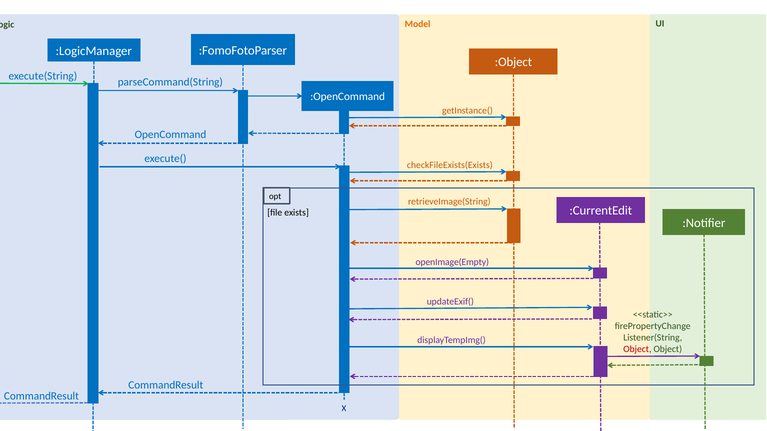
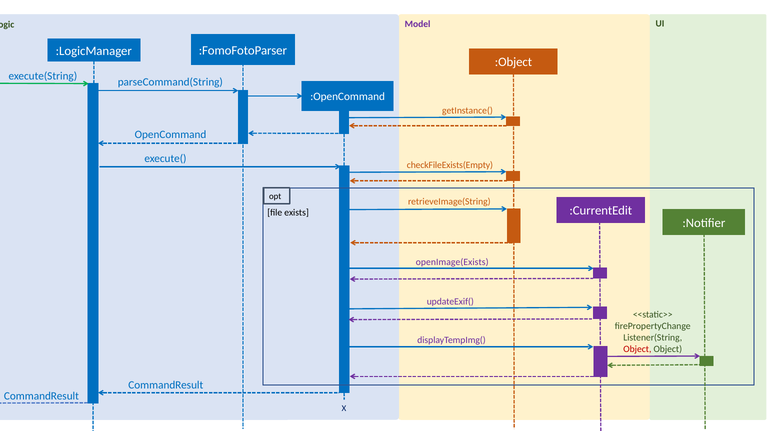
Model colour: orange -> purple
checkFileExists(Exists: checkFileExists(Exists -> checkFileExists(Empty
openImage(Empty: openImage(Empty -> openImage(Exists
